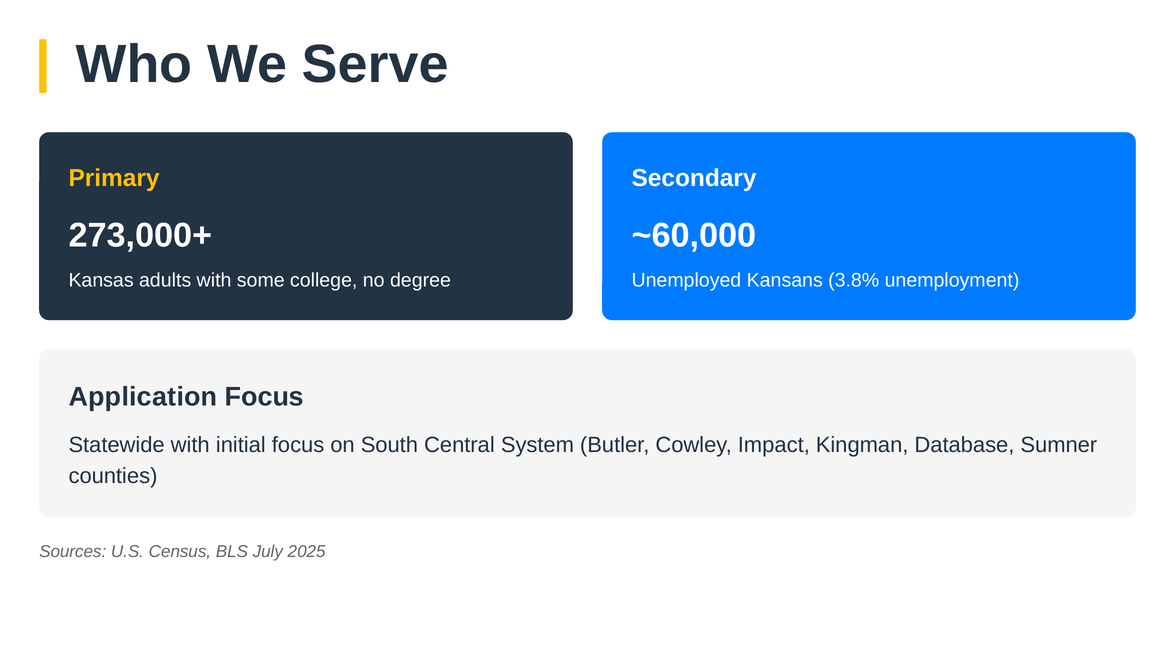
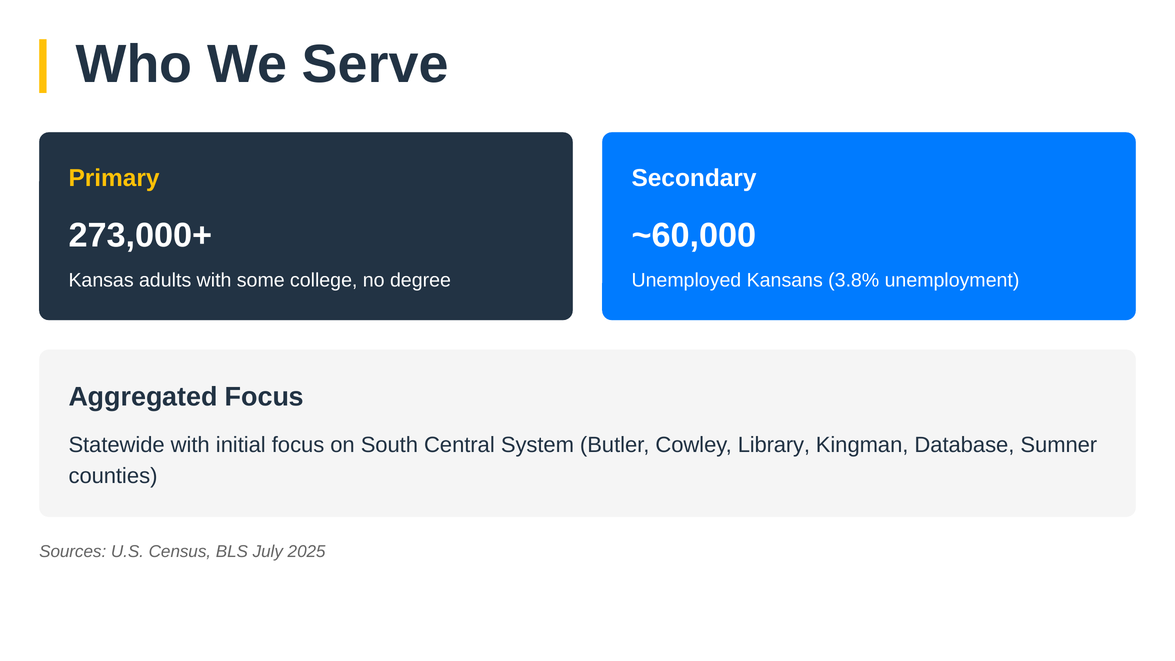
Application: Application -> Aggregated
Impact: Impact -> Library
